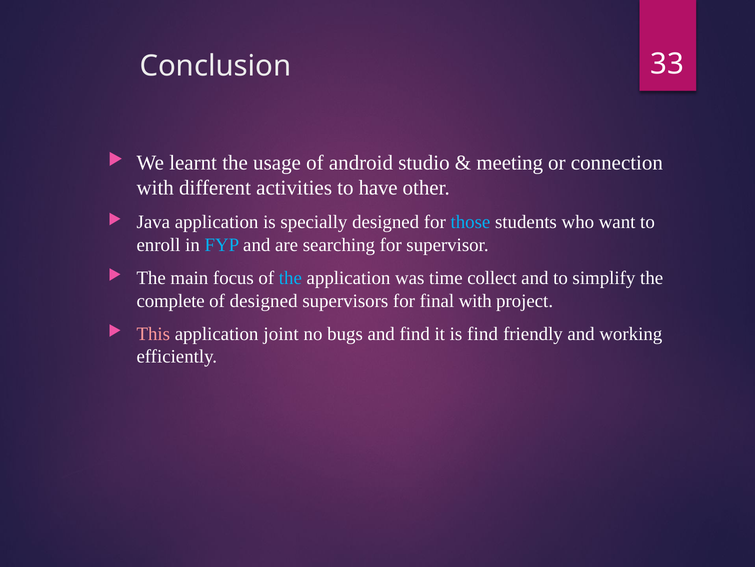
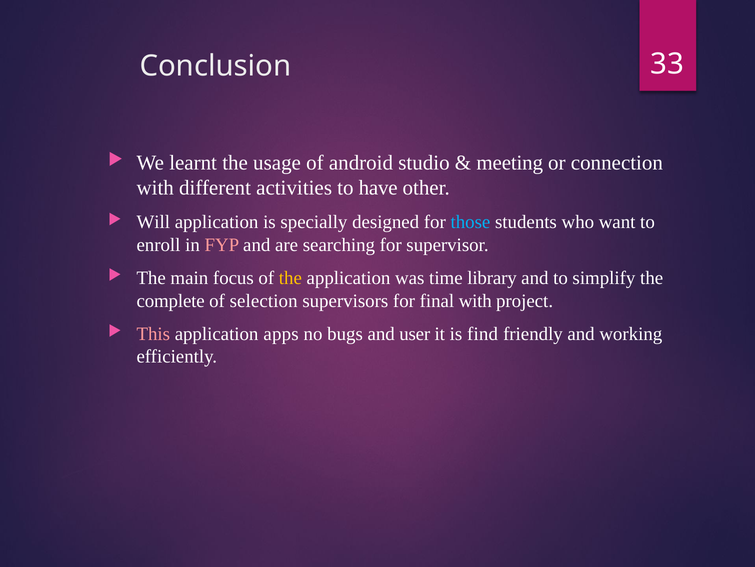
Java: Java -> Will
FYP colour: light blue -> pink
the at (290, 278) colour: light blue -> yellow
collect: collect -> library
of designed: designed -> selection
joint: joint -> apps
and find: find -> user
